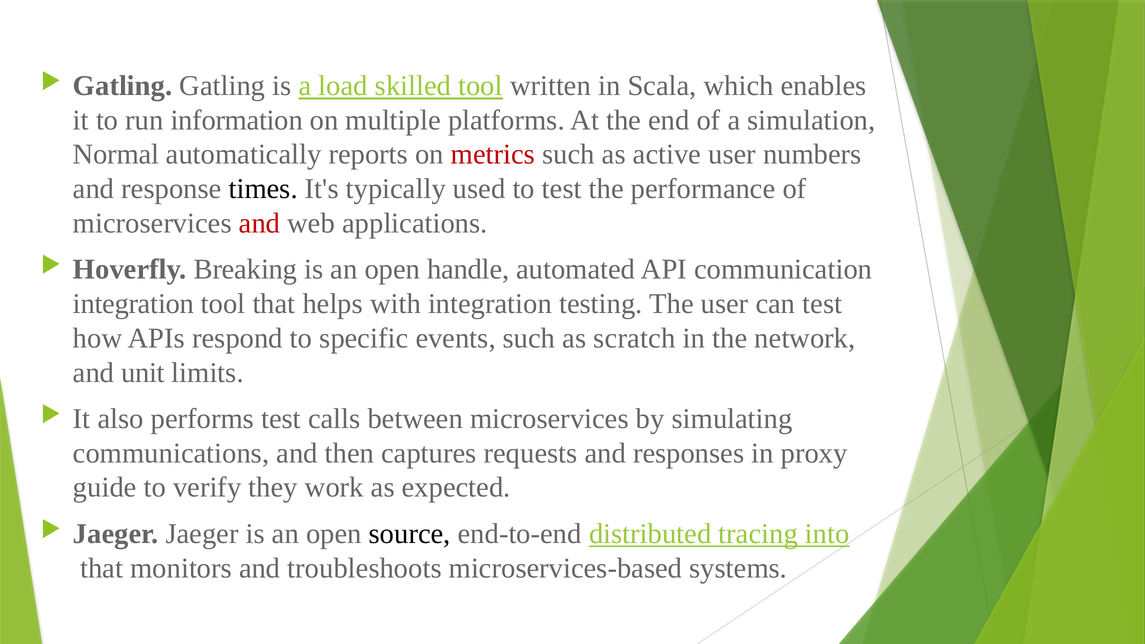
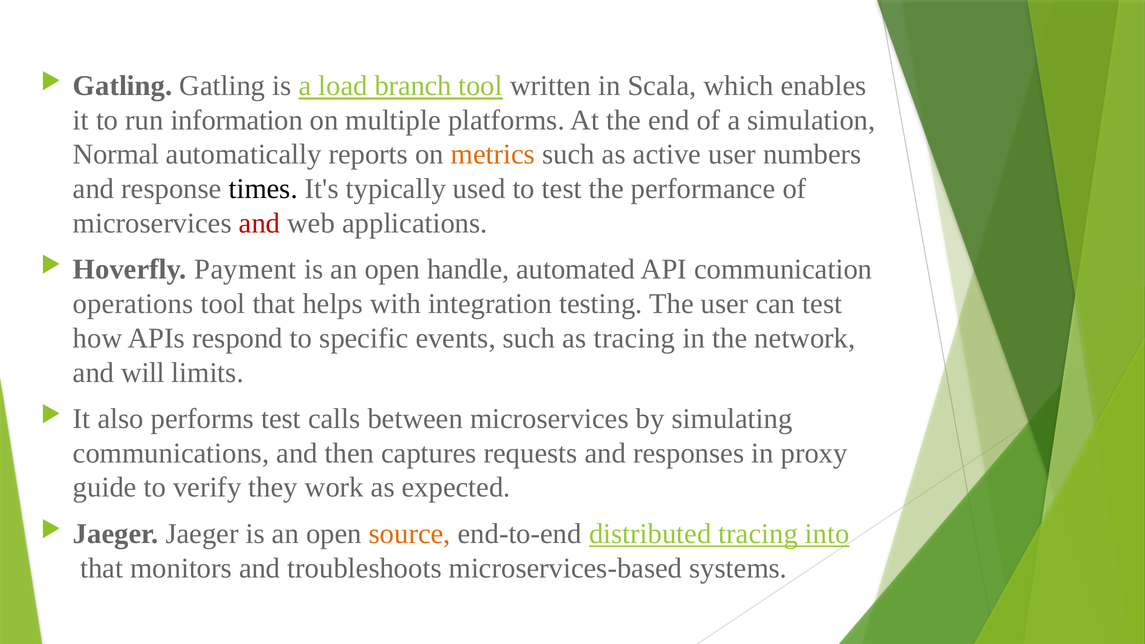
skilled: skilled -> branch
metrics colour: red -> orange
Breaking: Breaking -> Payment
integration at (133, 304): integration -> operations
as scratch: scratch -> tracing
unit: unit -> will
source colour: black -> orange
